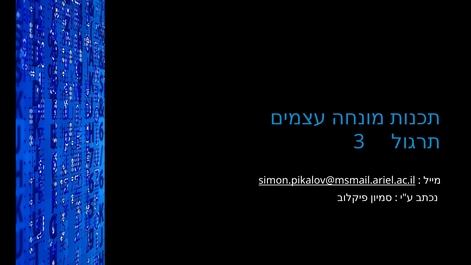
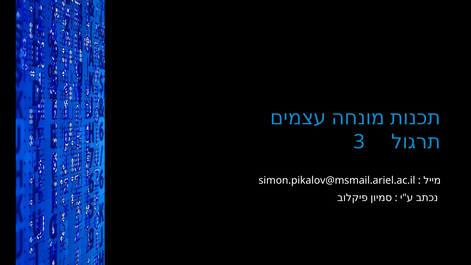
simon.pikalov@msmail.ariel.ac.il underline: present -> none
